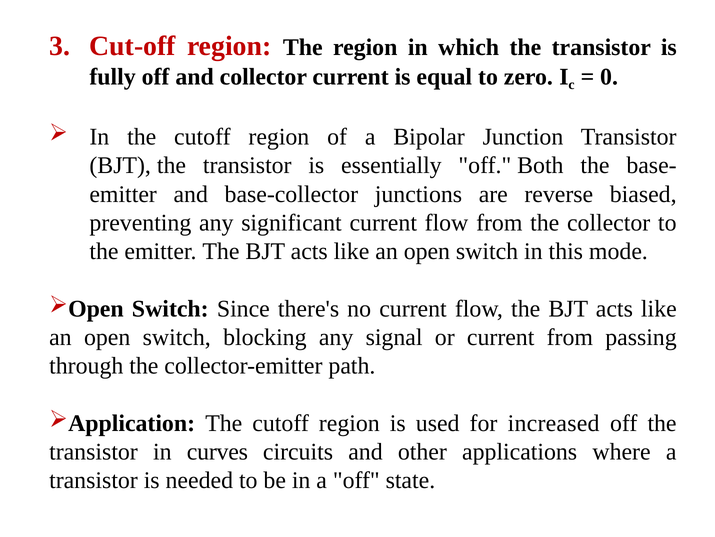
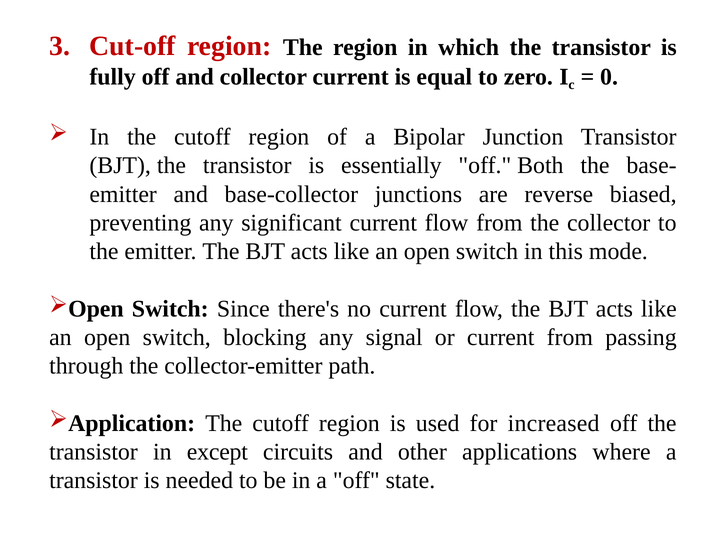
curves: curves -> except
